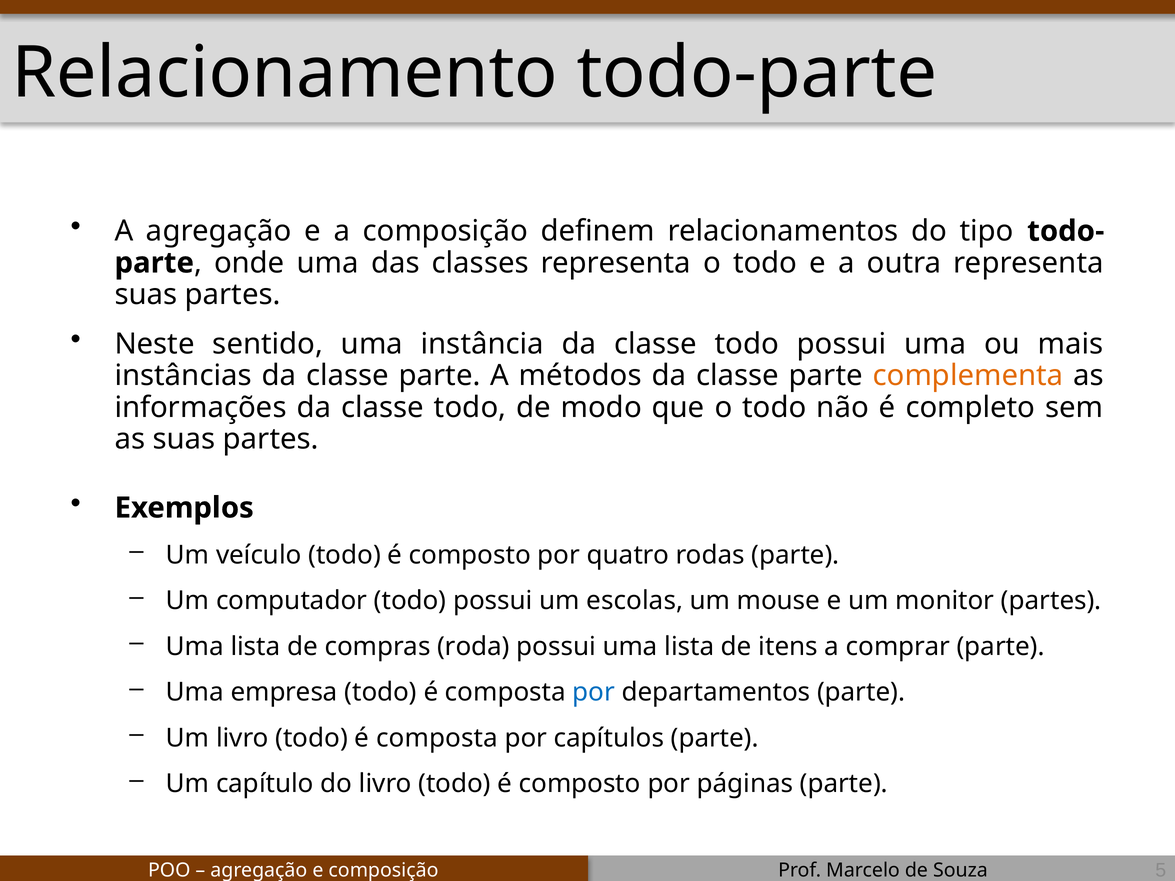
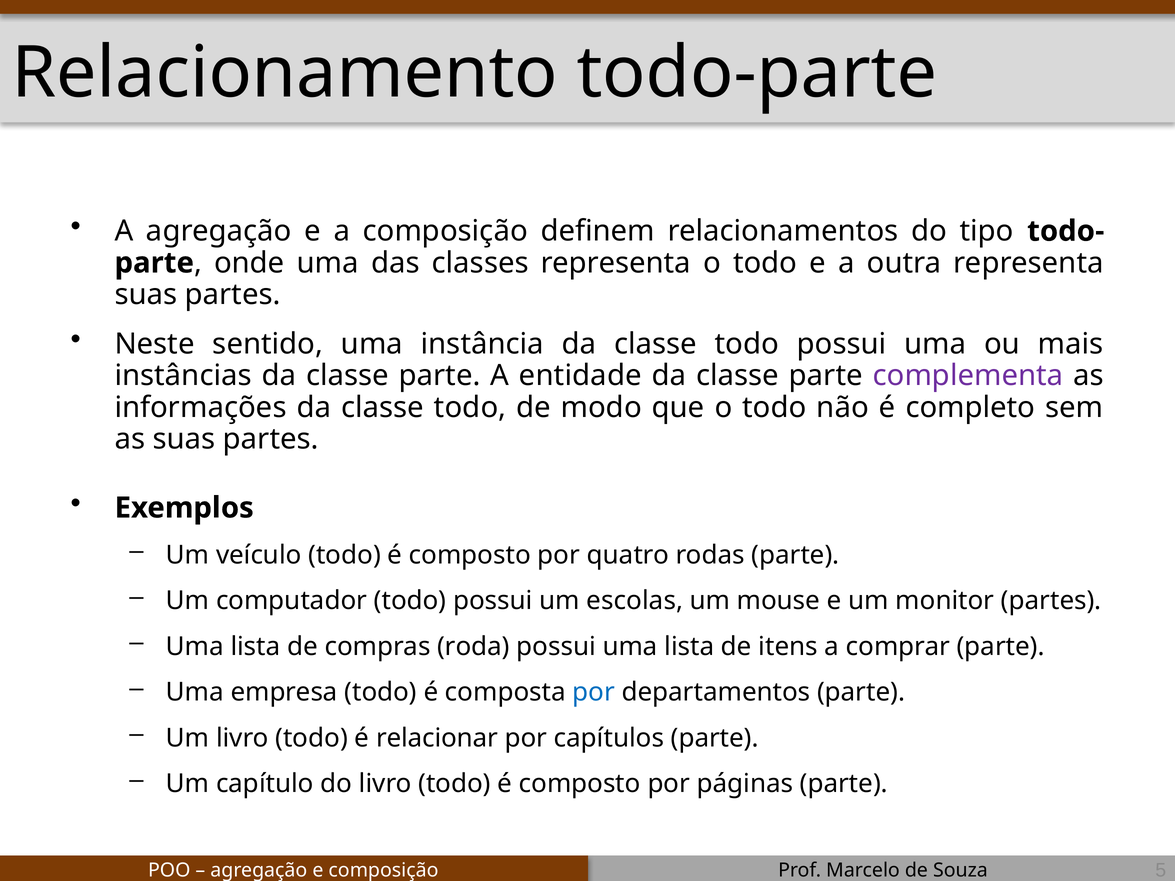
métodos: métodos -> entidade
complementa colour: orange -> purple
livro todo é composta: composta -> relacionar
